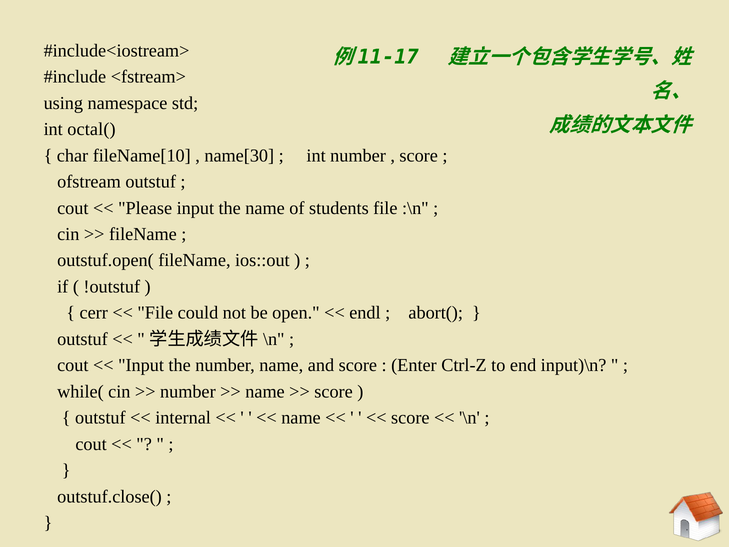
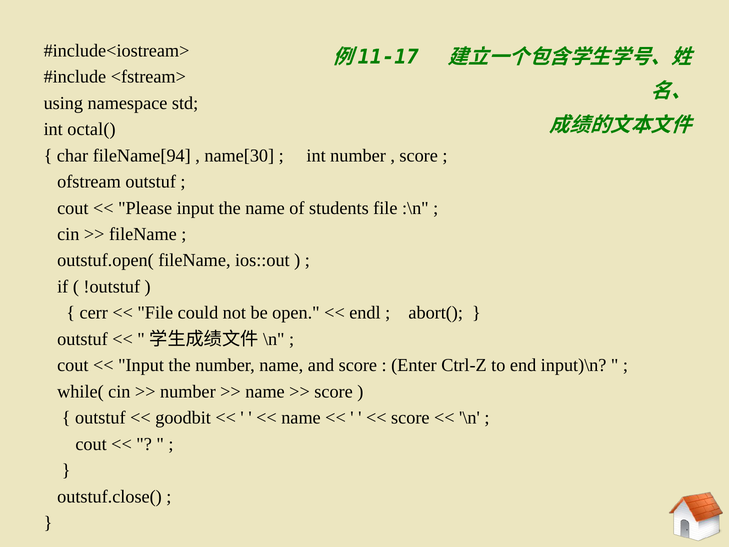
fileName[10: fileName[10 -> fileName[94
internal: internal -> goodbit
